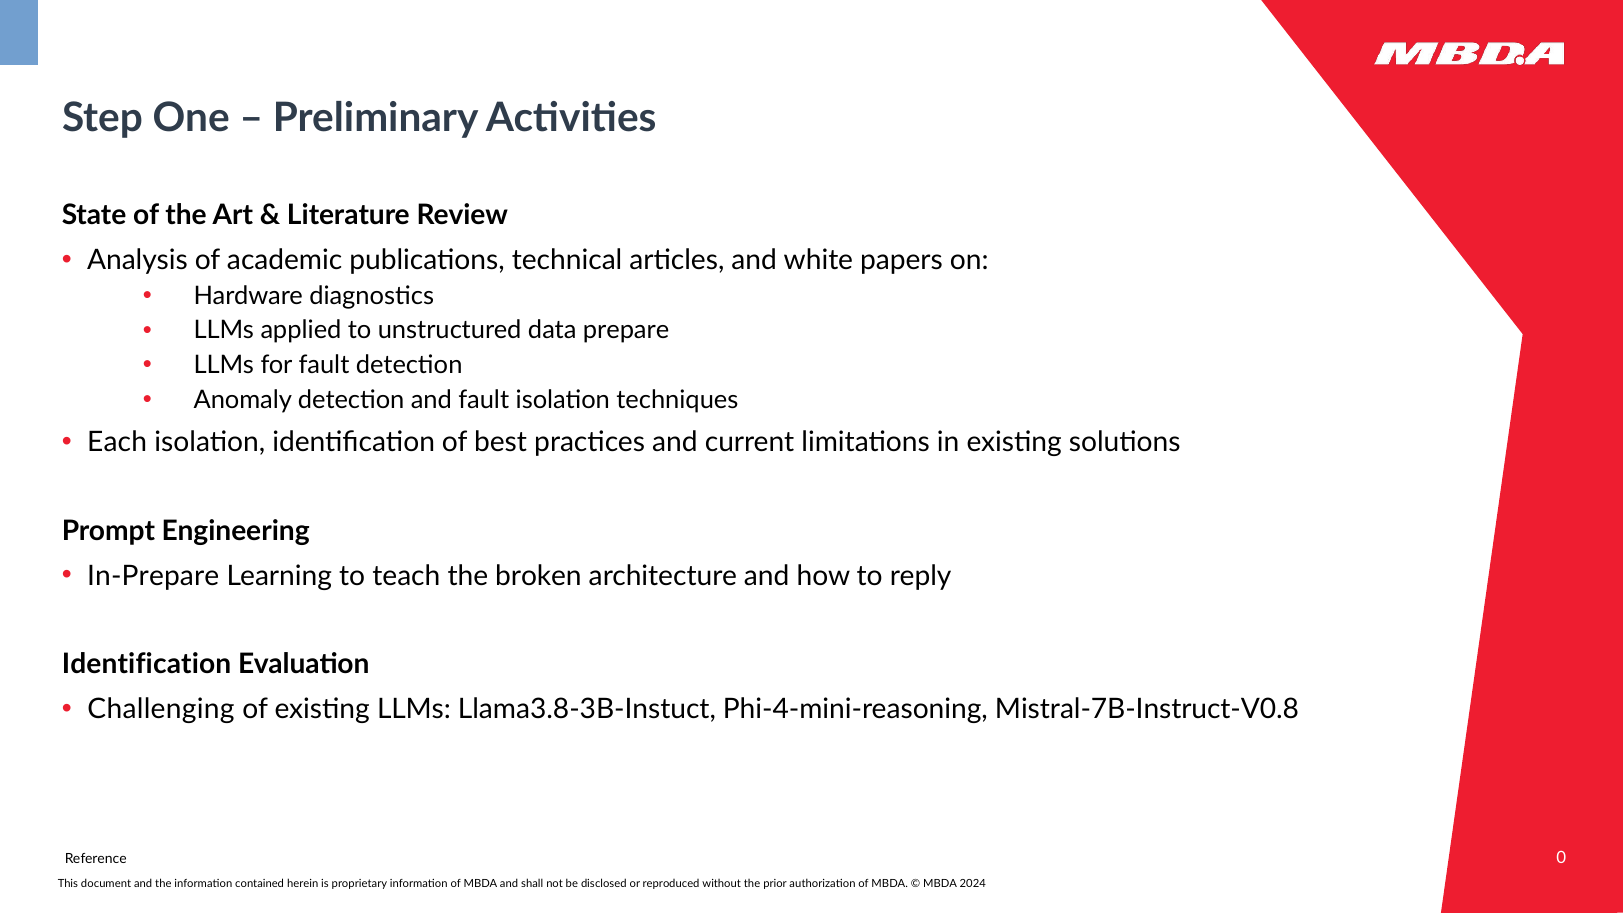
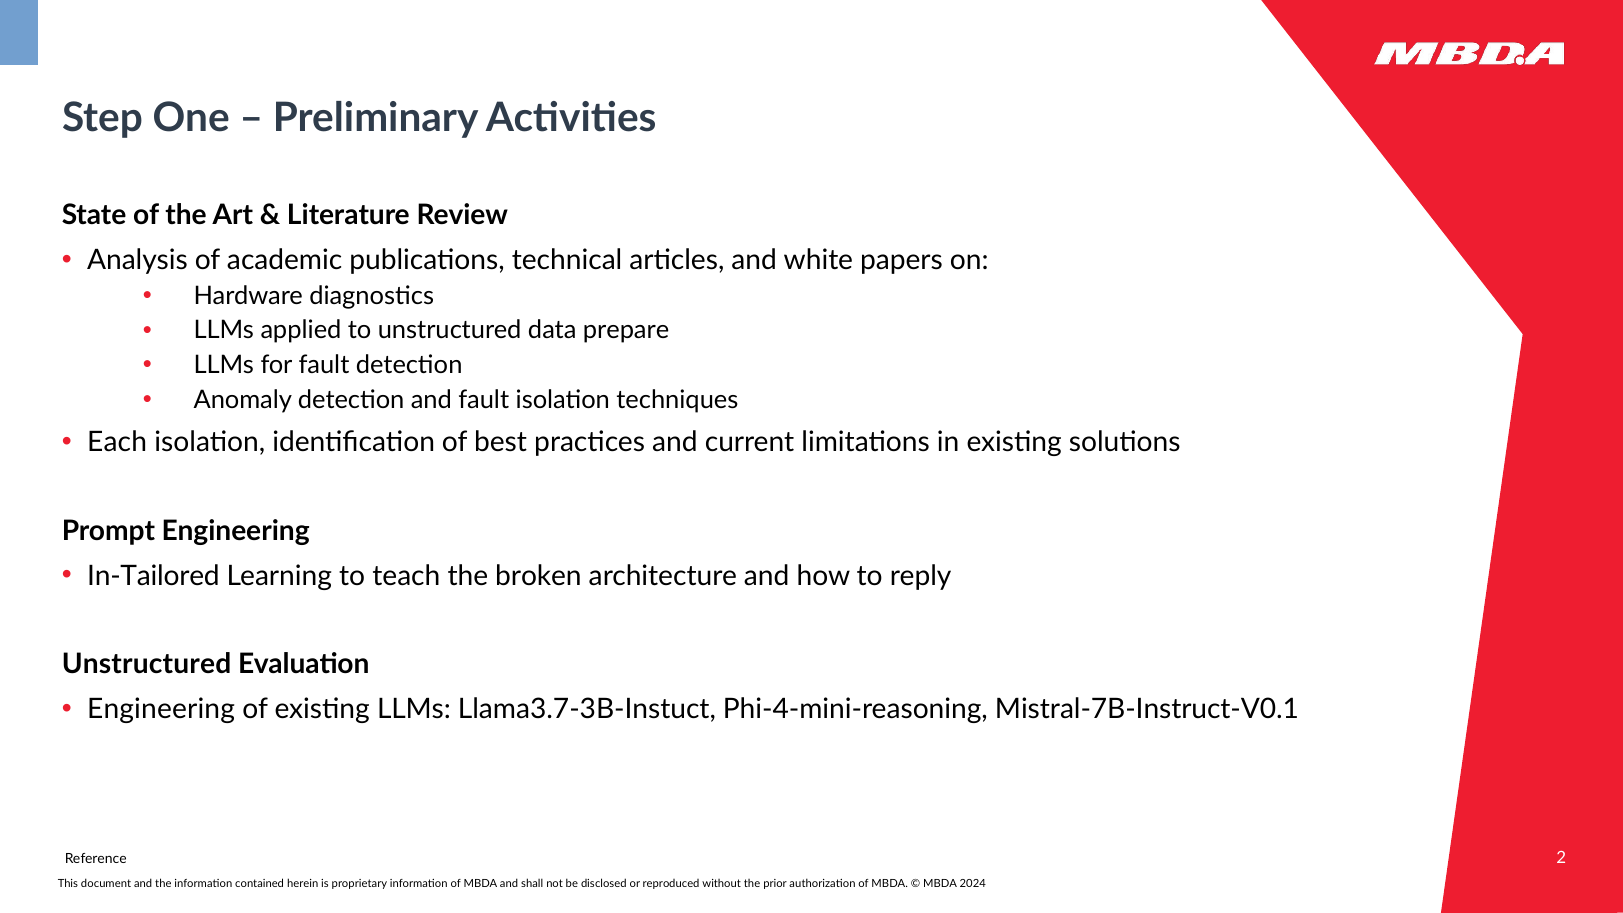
In-Prepare: In-Prepare -> In-Tailored
Identification at (147, 665): Identification -> Unstructured
Challenging at (161, 709): Challenging -> Engineering
Llama3.8-3B-Instuct: Llama3.8-3B-Instuct -> Llama3.7-3B-Instuct
Mistral-7B-Instruct-V0.8: Mistral-7B-Instruct-V0.8 -> Mistral-7B-Instruct-V0.1
0: 0 -> 2
